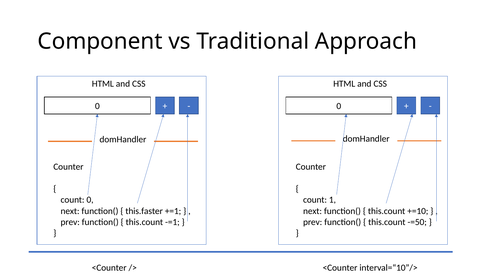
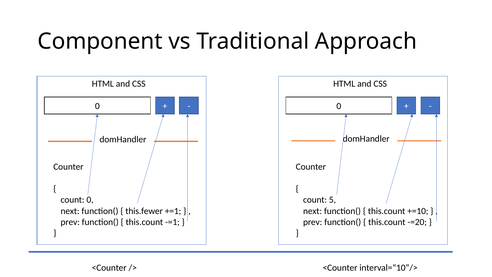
1: 1 -> 5
this.faster: this.faster -> this.fewer
-=50: -=50 -> -=20
